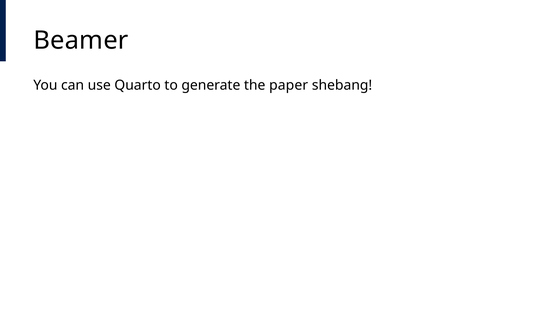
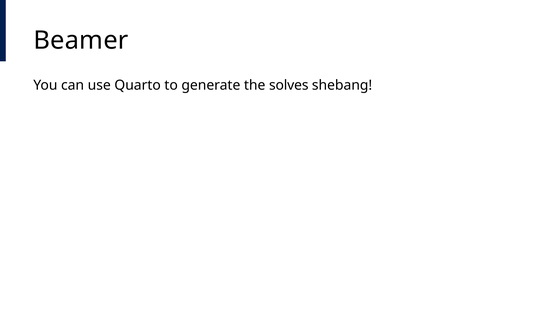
paper: paper -> solves
